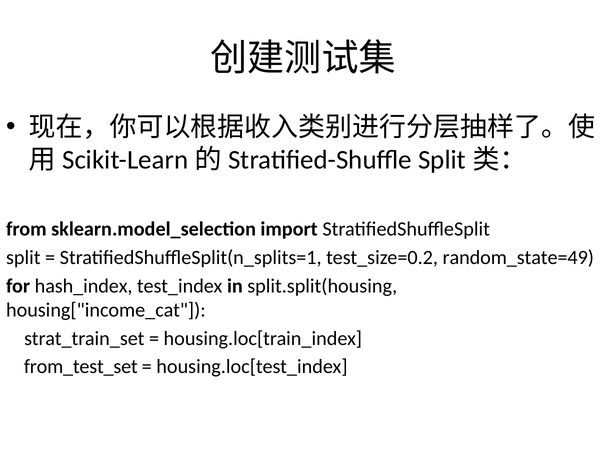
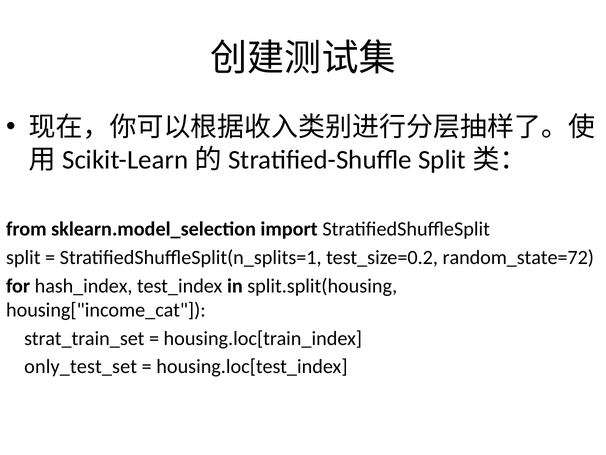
random_state=49: random_state=49 -> random_state=72
from_test_set: from_test_set -> only_test_set
